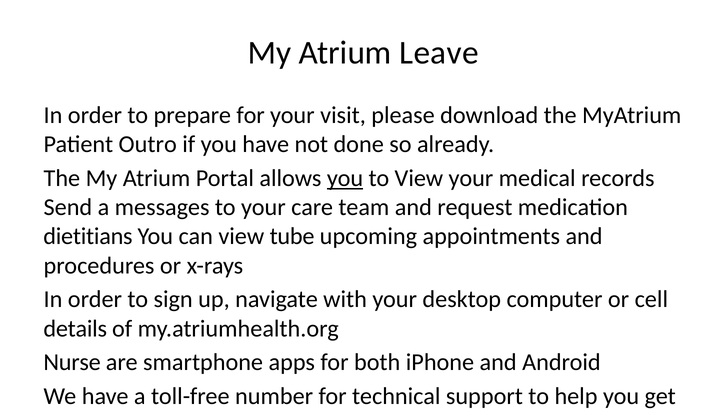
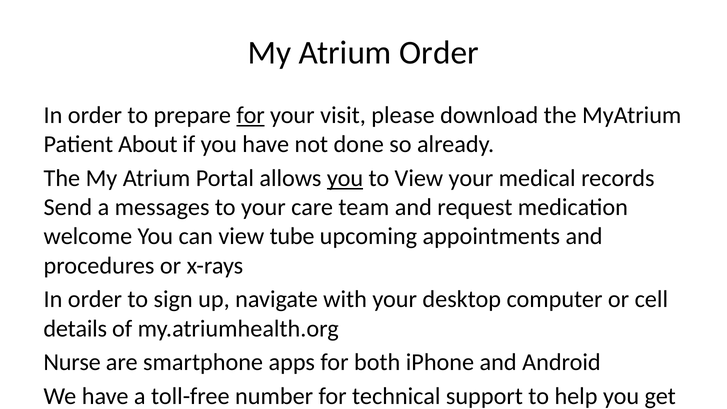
Atrium Leave: Leave -> Order
for at (251, 115) underline: none -> present
Outro: Outro -> About
dietitians: dietitians -> welcome
